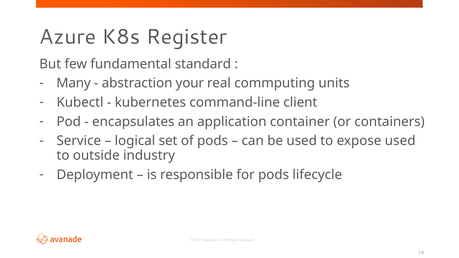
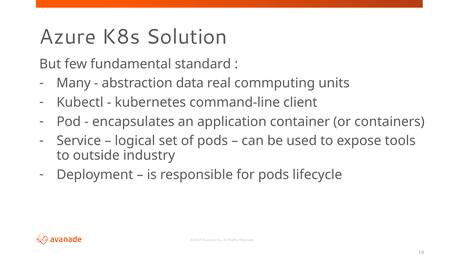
Register: Register -> Solution
your: your -> data
expose used: used -> tools
